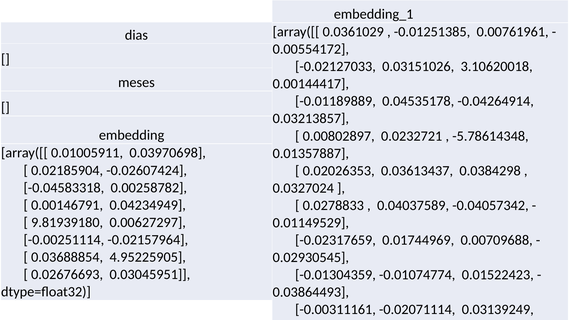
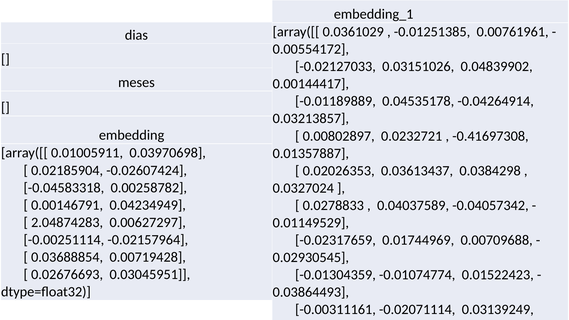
3.10620018: 3.10620018 -> 0.04839902
-5.78614348: -5.78614348 -> -0.41697308
9.81939180: 9.81939180 -> 2.04874283
4.95225905: 4.95225905 -> 0.00719428
